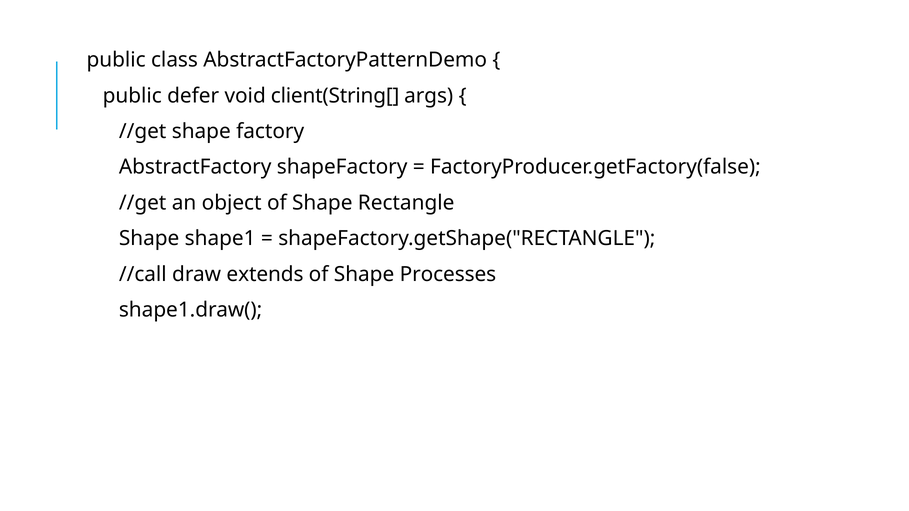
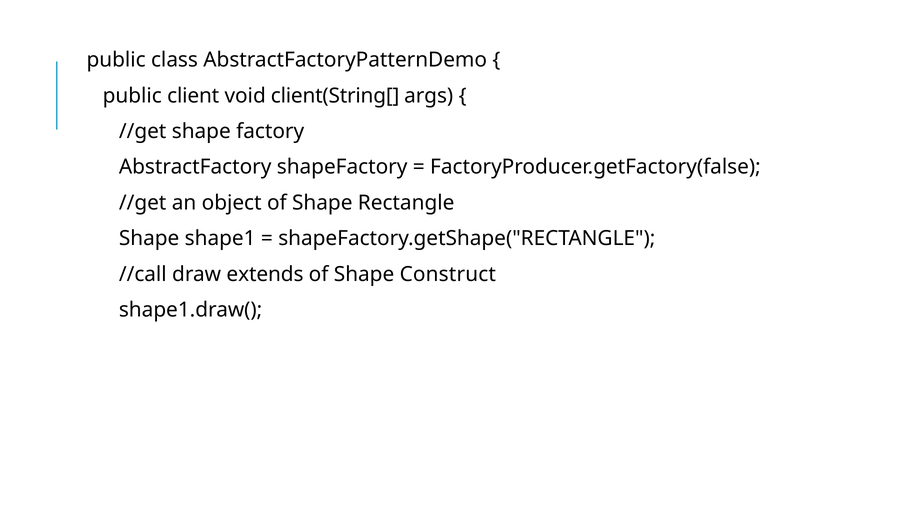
defer: defer -> client
Processes: Processes -> Construct
